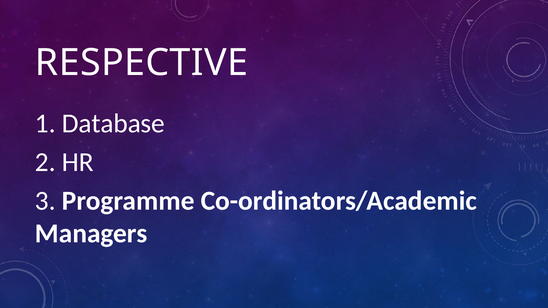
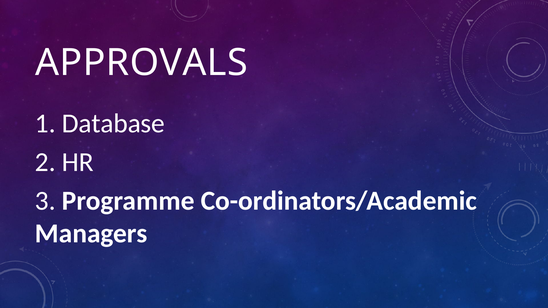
RESPECTIVE: RESPECTIVE -> APPROVALS
